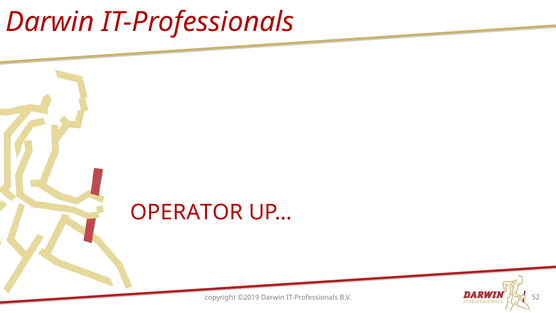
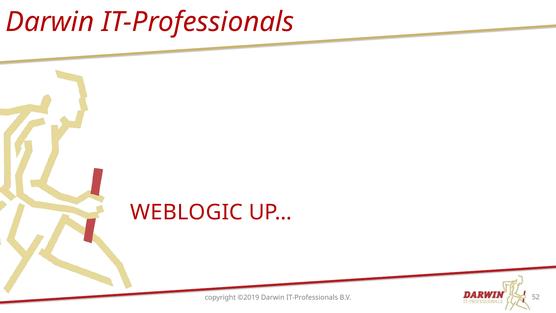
OPERATOR: OPERATOR -> WEBLOGIC
